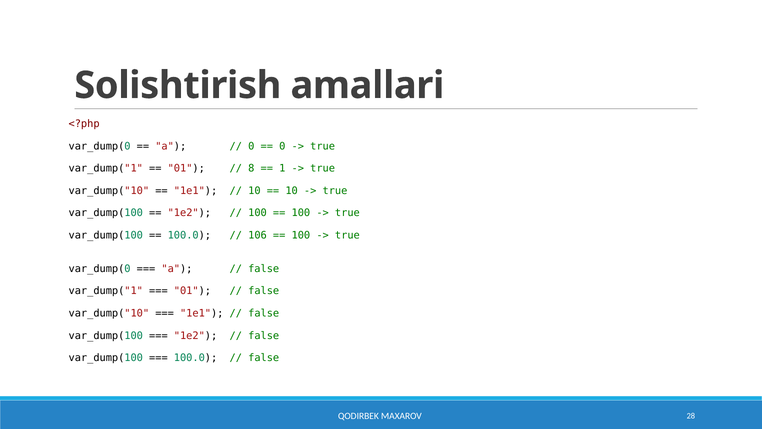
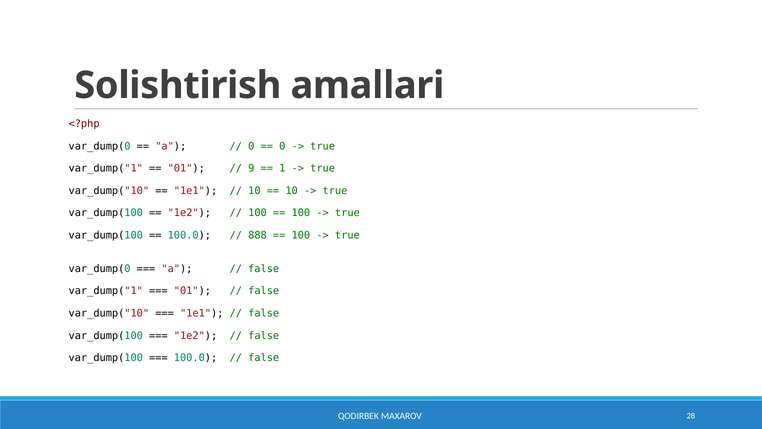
8: 8 -> 9
106: 106 -> 888
